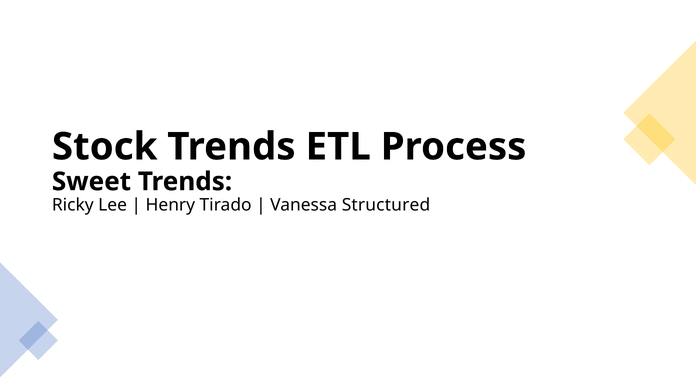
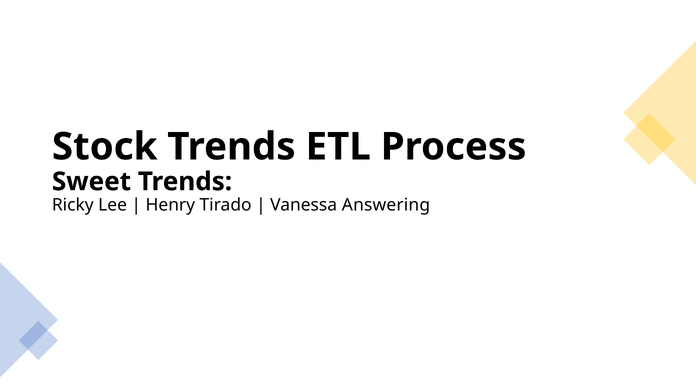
Structured: Structured -> Answering
